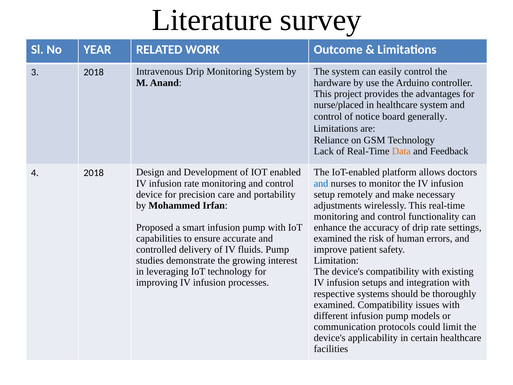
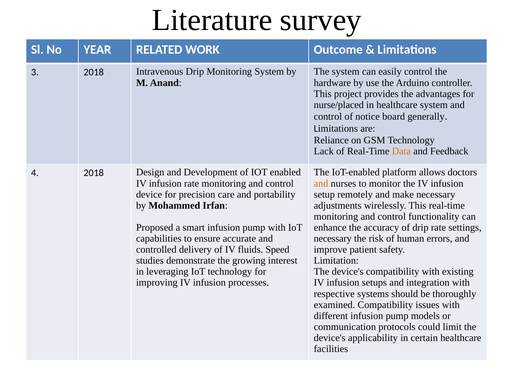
and at (321, 183) colour: blue -> orange
examined at (333, 238): examined -> necessary
fluids Pump: Pump -> Speed
